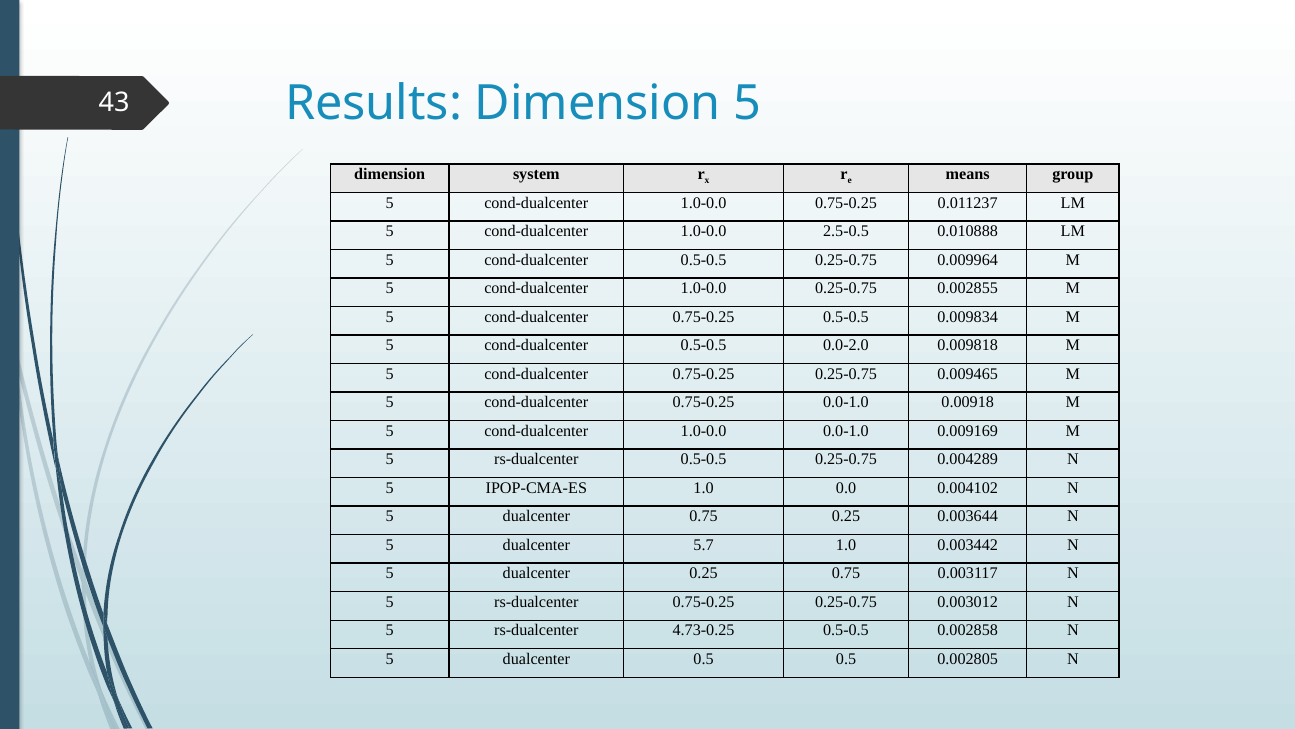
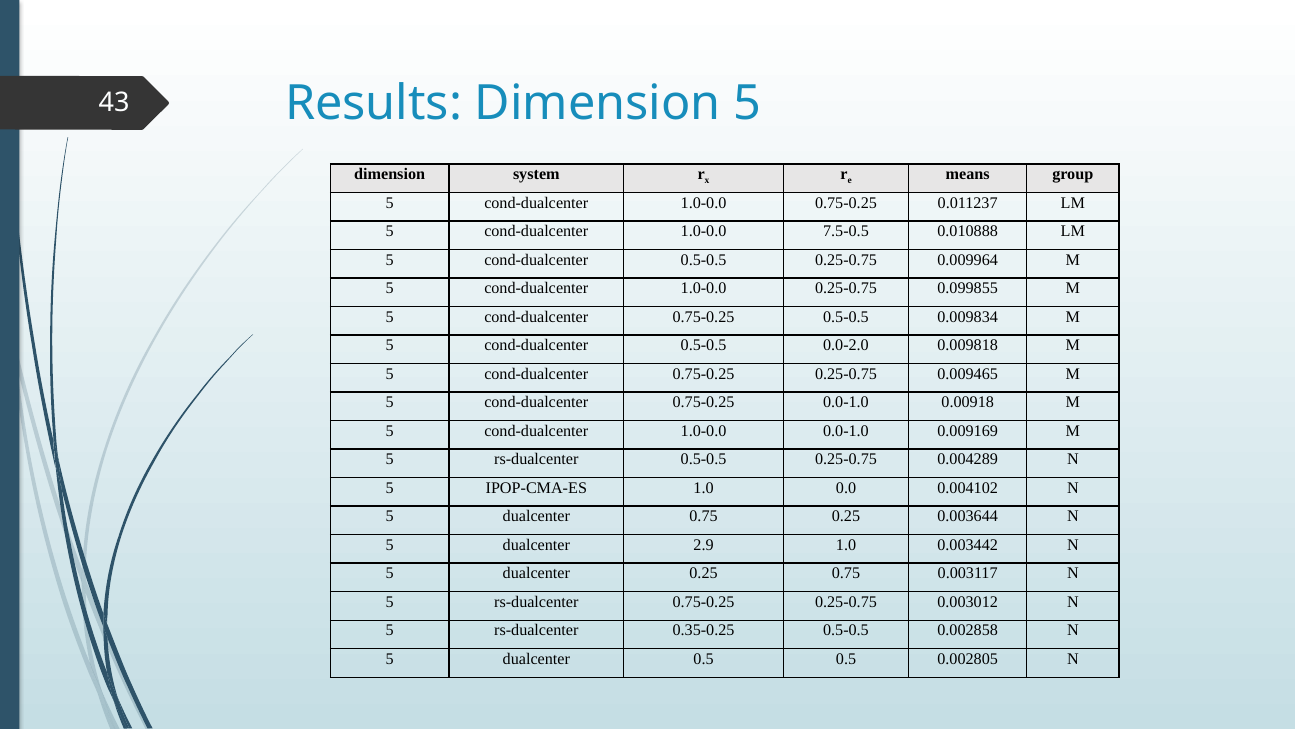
2.5-0.5: 2.5-0.5 -> 7.5-0.5
0.002855: 0.002855 -> 0.099855
5.7: 5.7 -> 2.9
4.73-0.25: 4.73-0.25 -> 0.35-0.25
